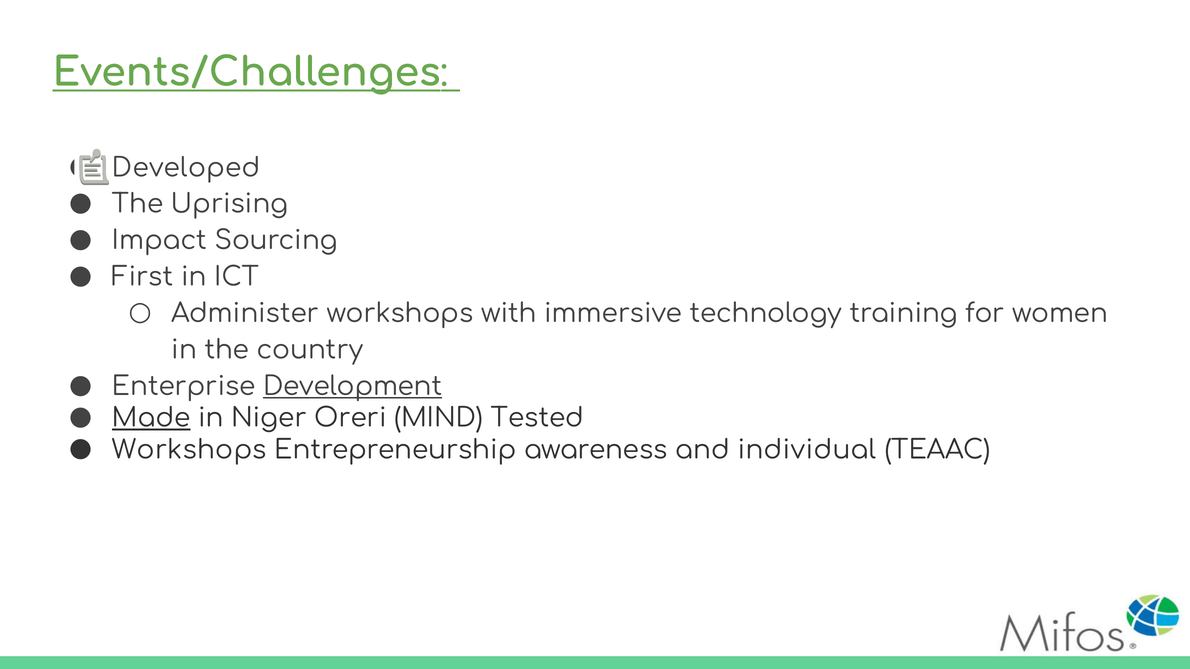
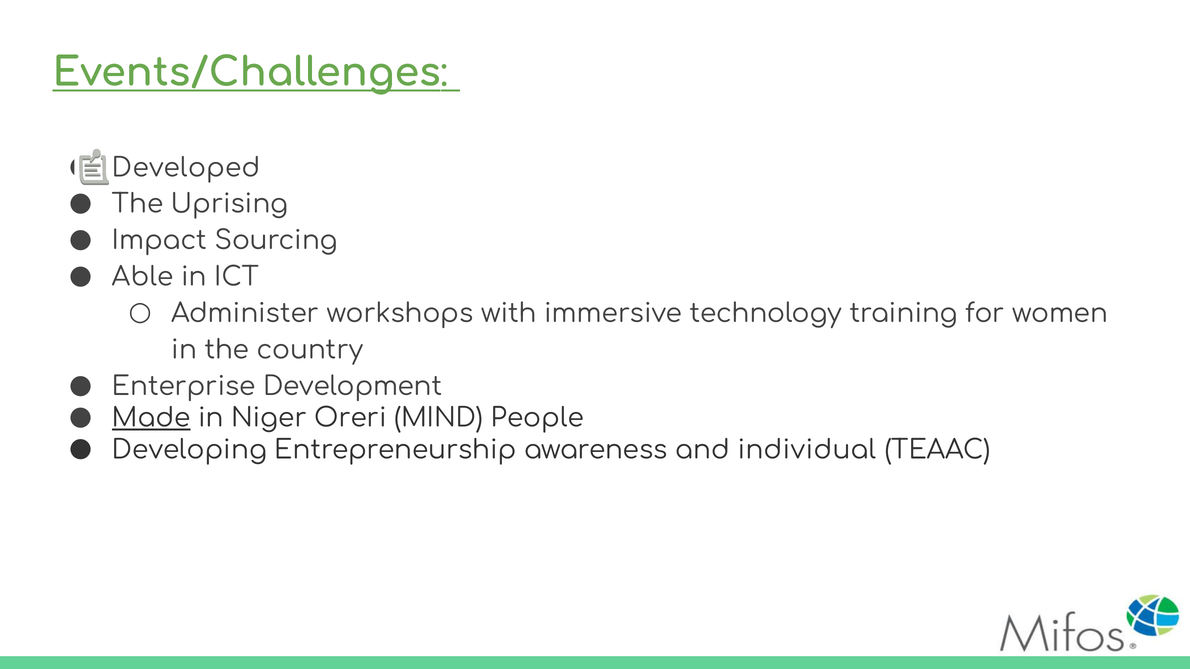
First: First -> Able
Development underline: present -> none
Tested: Tested -> People
Workshops at (189, 450): Workshops -> Developing
